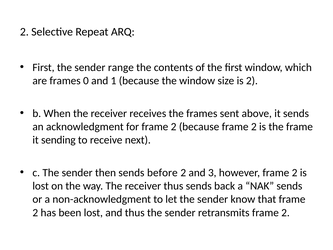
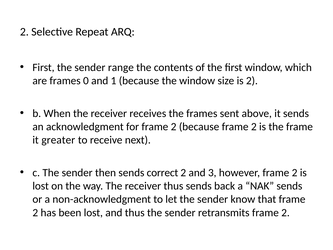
sending: sending -> greater
before: before -> correct
